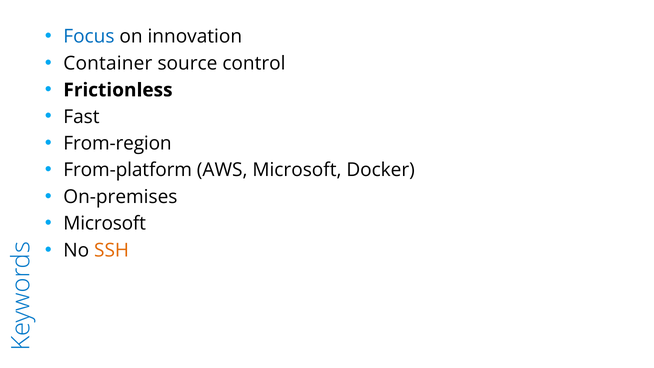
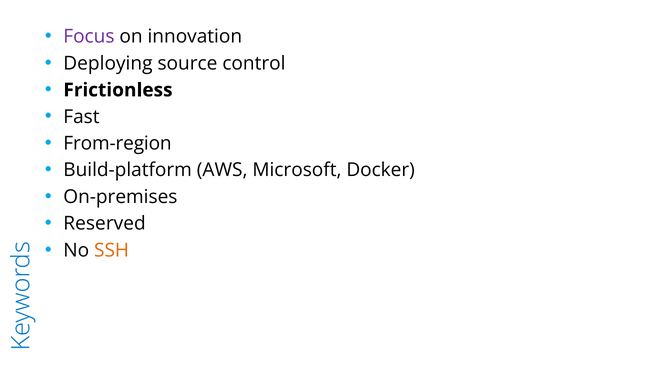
Focus colour: blue -> purple
Container: Container -> Deploying
From-platform: From-platform -> Build-platform
Microsoft at (105, 224): Microsoft -> Reserved
